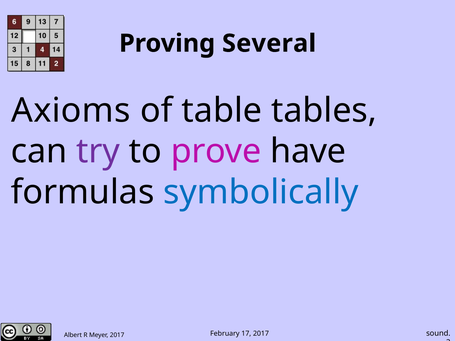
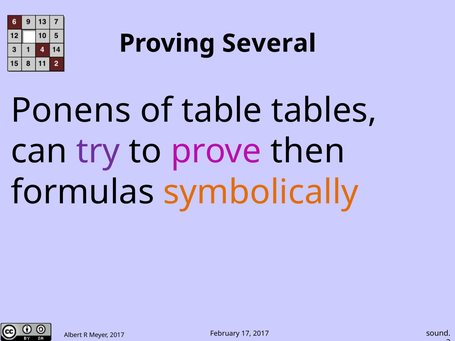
Axioms: Axioms -> Ponens
have: have -> then
symbolically colour: blue -> orange
